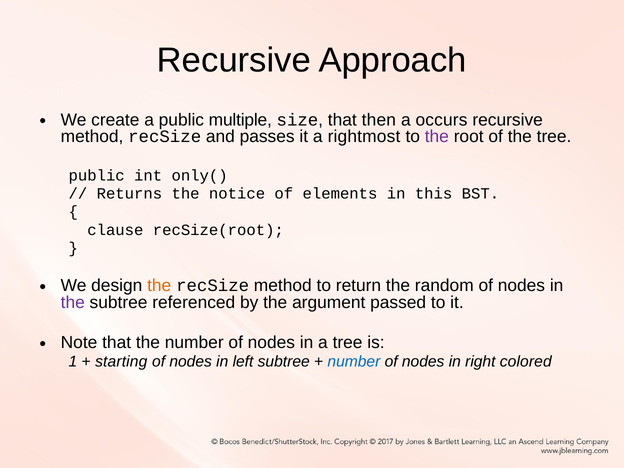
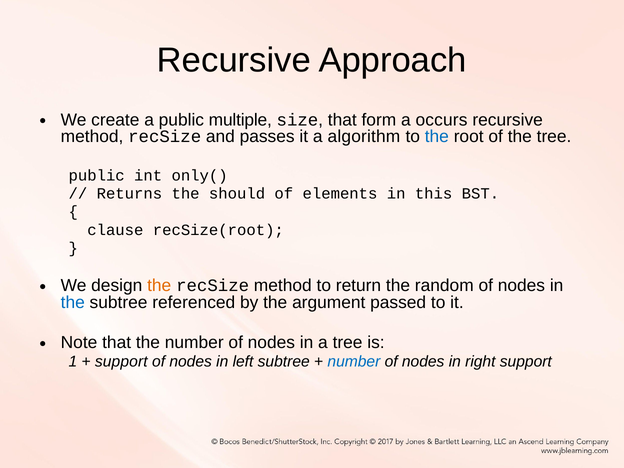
then: then -> form
rightmost: rightmost -> algorithm
the at (437, 136) colour: purple -> blue
notice: notice -> should
the at (73, 302) colour: purple -> blue
starting at (121, 362): starting -> support
right colored: colored -> support
